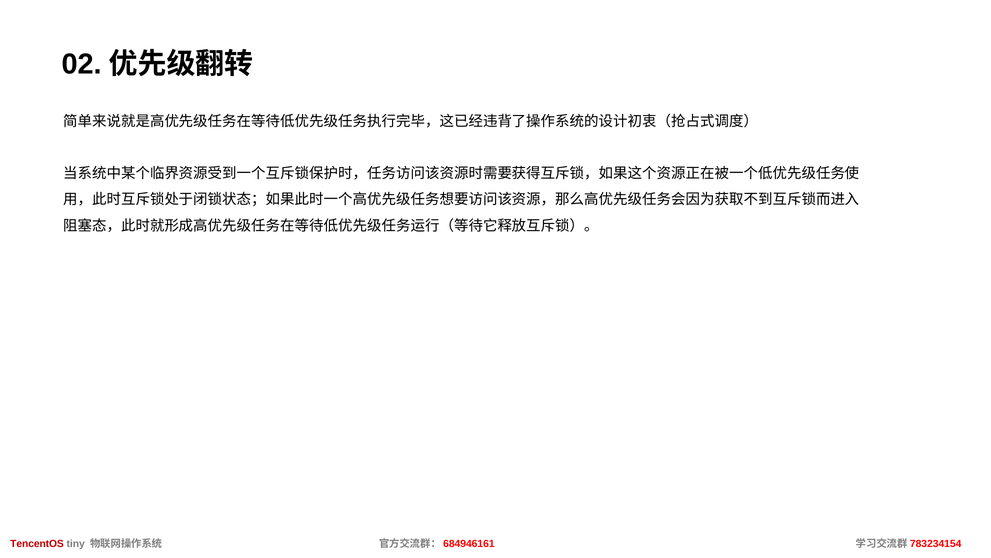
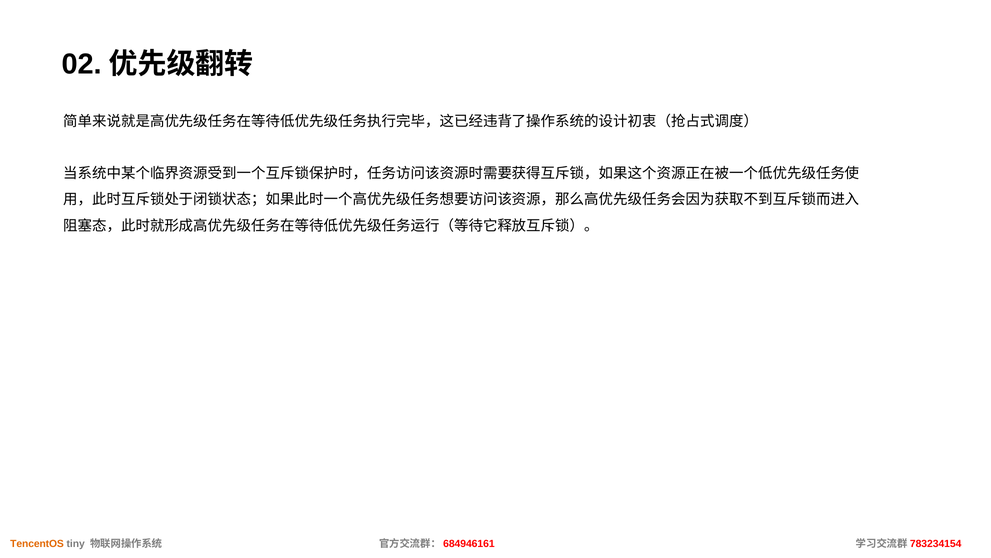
TencentOS colour: red -> orange
